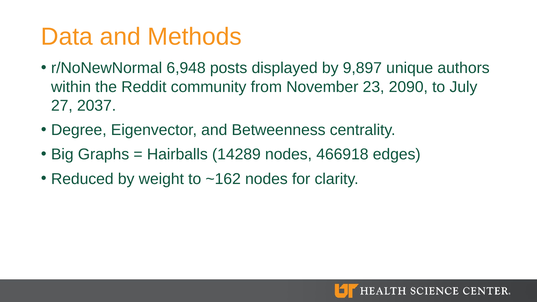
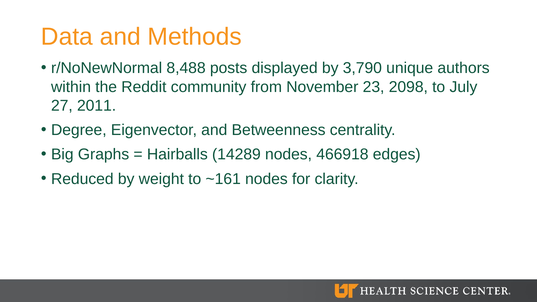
6,948: 6,948 -> 8,488
9,897: 9,897 -> 3,790
2090: 2090 -> 2098
2037: 2037 -> 2011
~162: ~162 -> ~161
